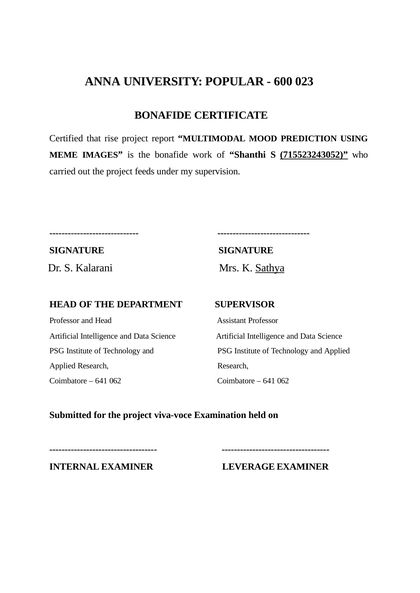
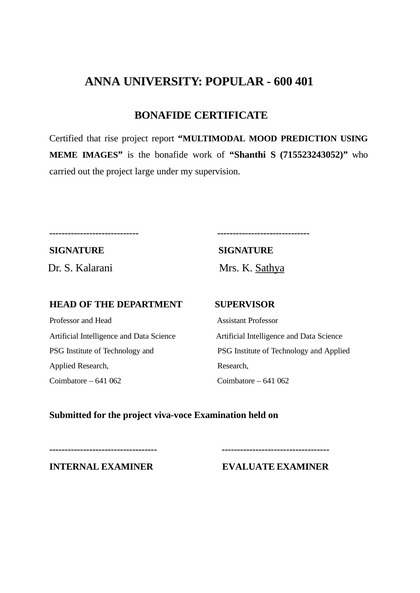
023: 023 -> 401
715523243052 underline: present -> none
feeds: feeds -> large
LEVERAGE: LEVERAGE -> EVALUATE
